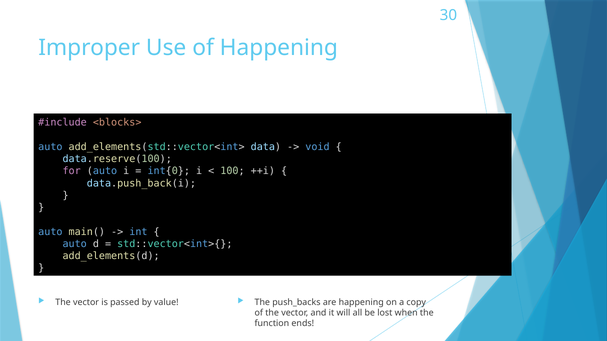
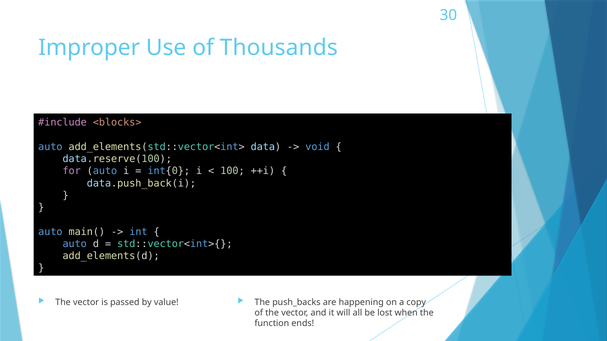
of Happening: Happening -> Thousands
